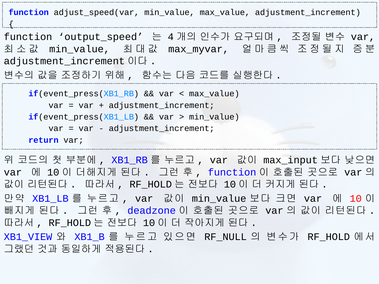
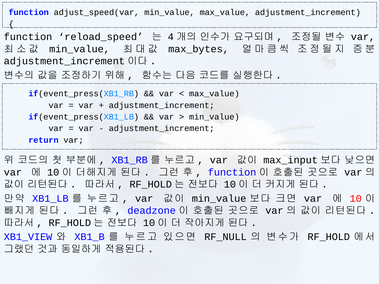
output_speed: output_speed -> reload_speed
max_myvar: max_myvar -> max_bytes
